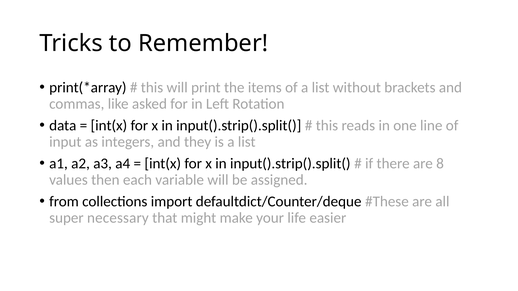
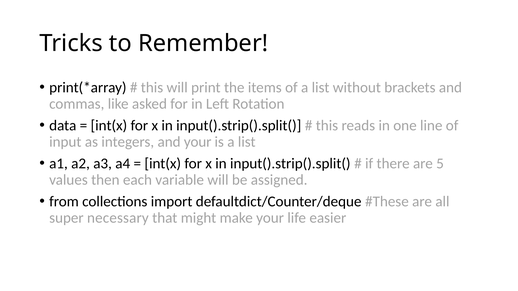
and they: they -> your
8: 8 -> 5
